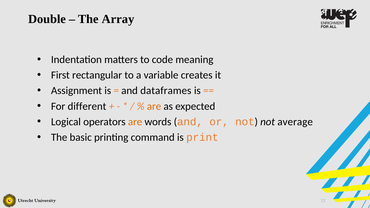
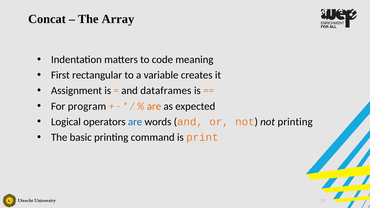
Double: Double -> Concat
different: different -> program
are at (135, 122) colour: orange -> blue
not average: average -> printing
